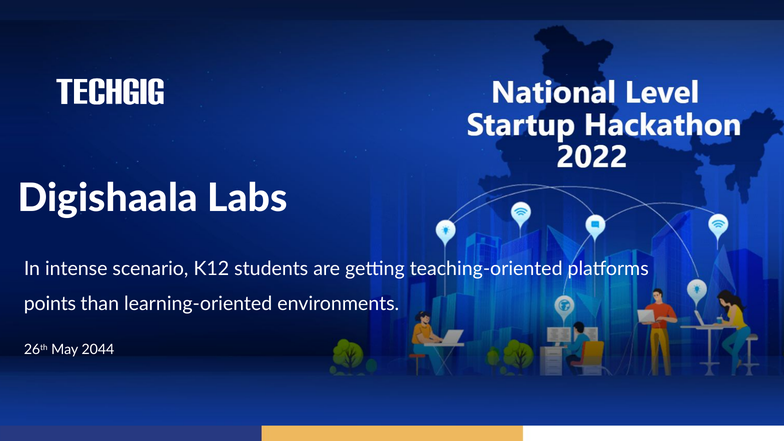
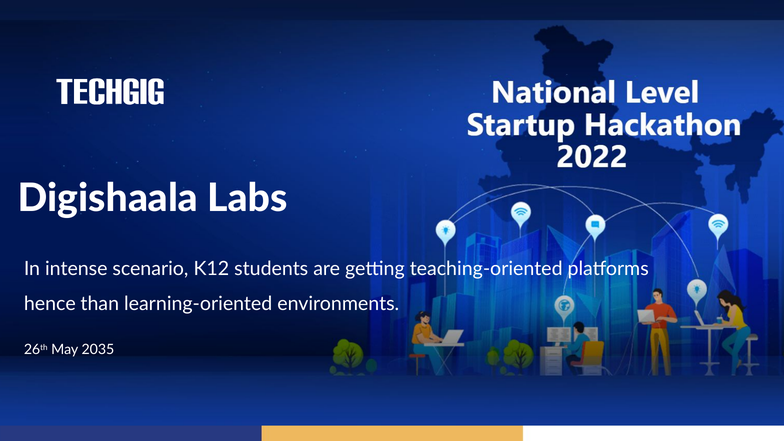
points: points -> hence
2044: 2044 -> 2035
